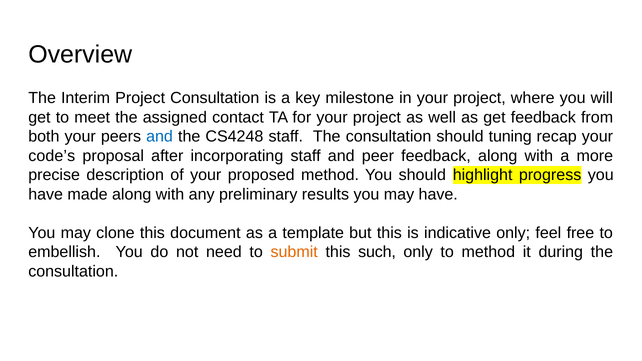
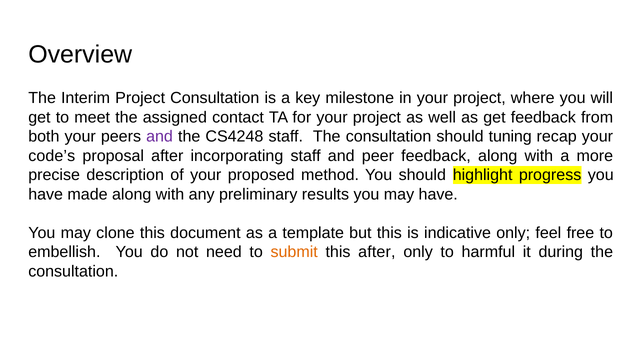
and at (160, 137) colour: blue -> purple
this such: such -> after
to method: method -> harmful
